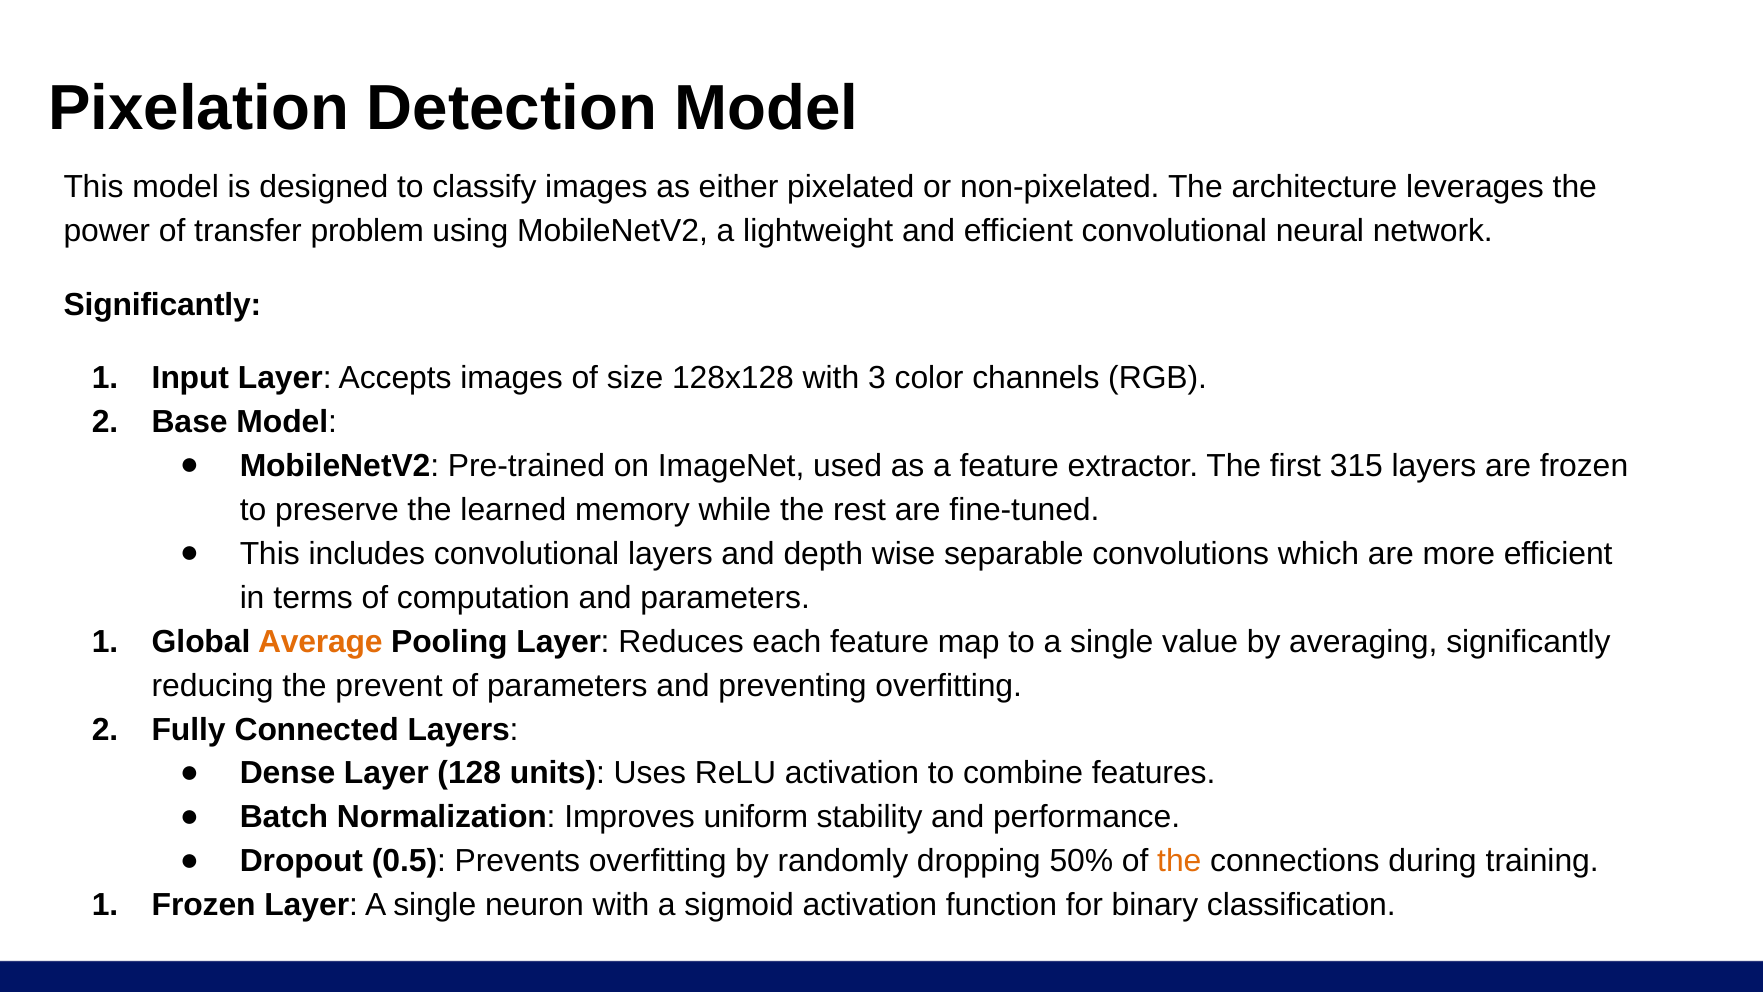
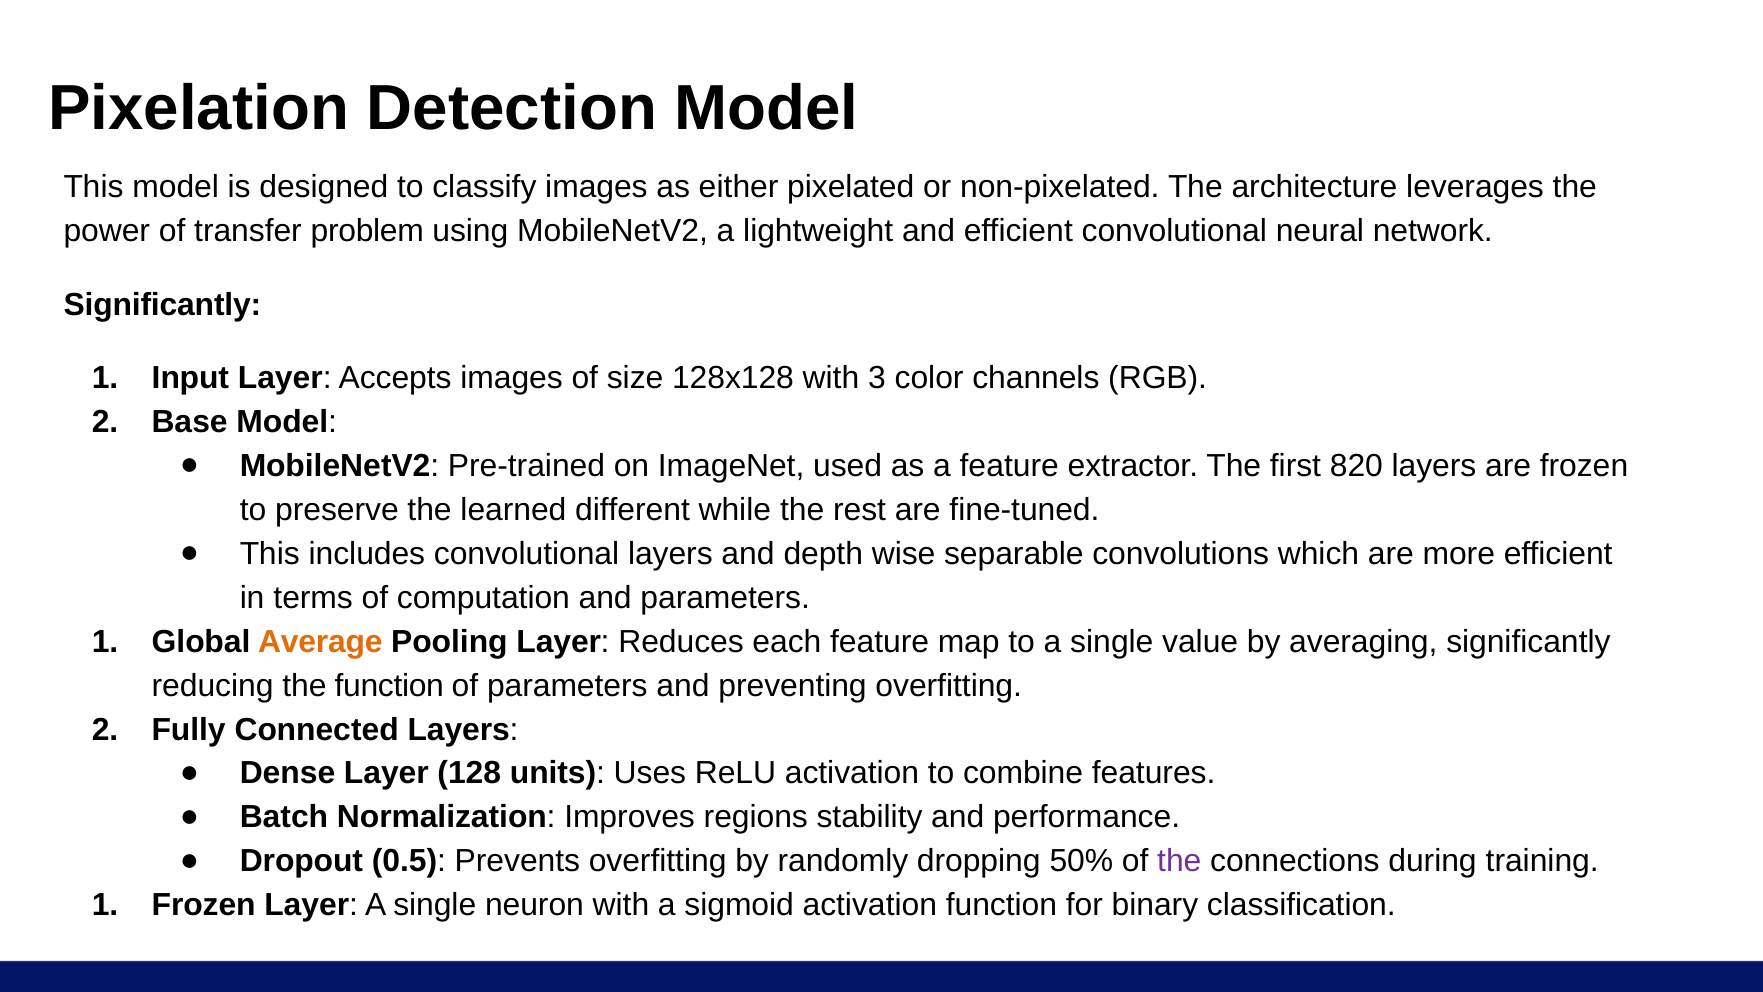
315: 315 -> 820
memory: memory -> different
the prevent: prevent -> function
uniform: uniform -> regions
the at (1179, 861) colour: orange -> purple
